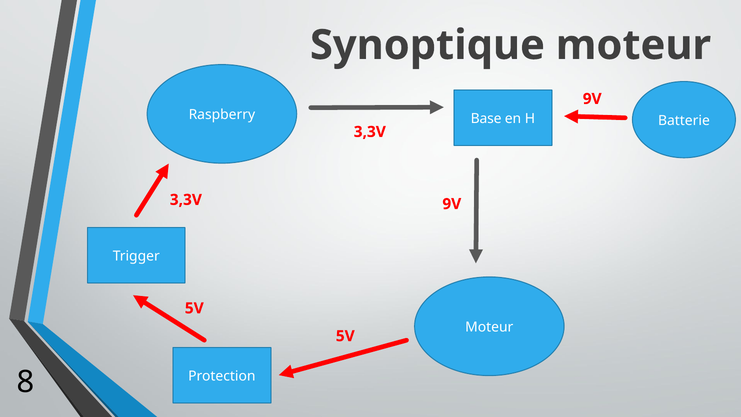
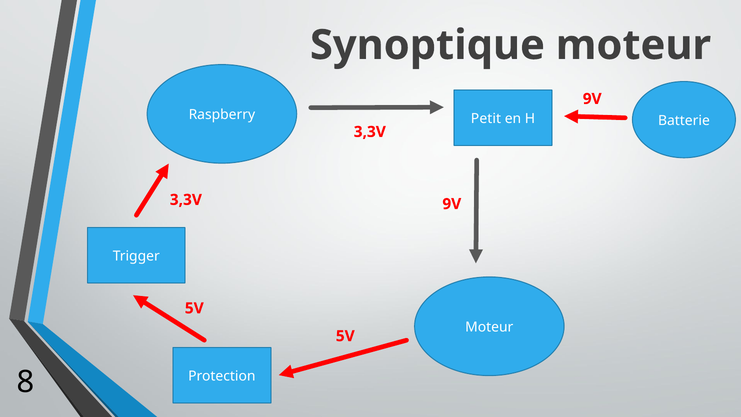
Base: Base -> Petit
